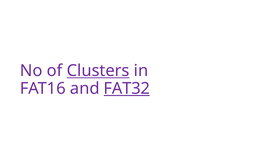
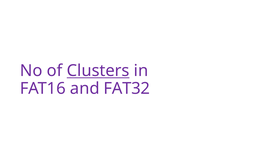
FAT32 underline: present -> none
